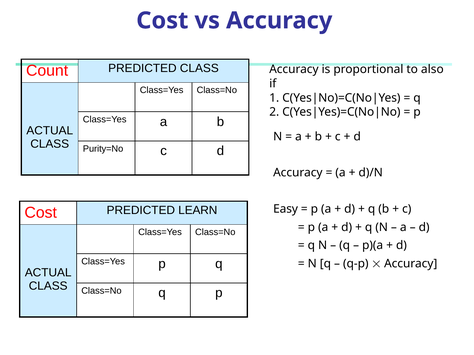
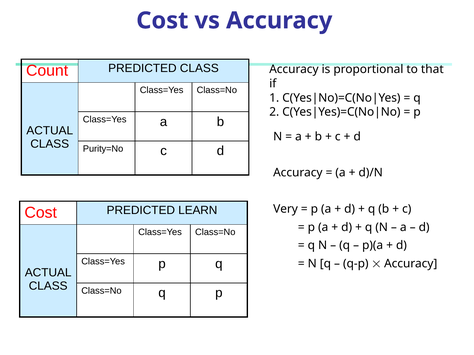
also: also -> that
Easy: Easy -> Very
